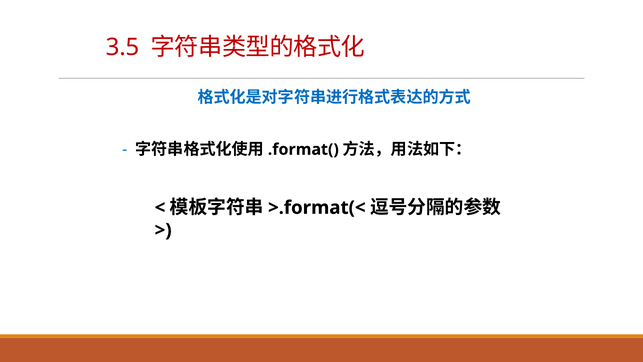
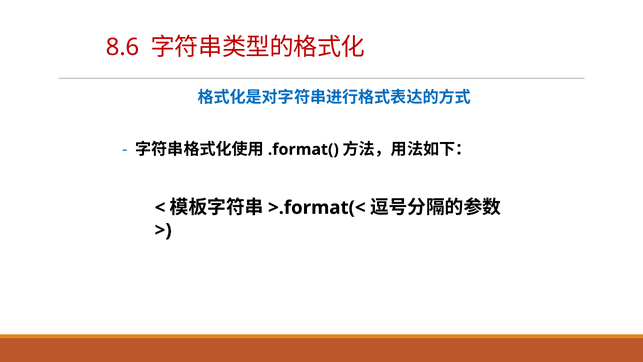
3.5: 3.5 -> 8.6
